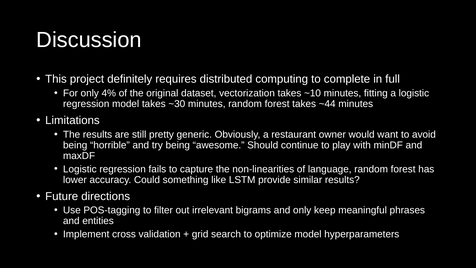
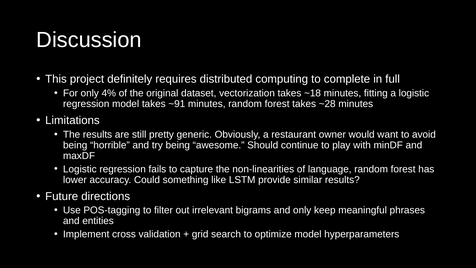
~10: ~10 -> ~18
~30: ~30 -> ~91
~44: ~44 -> ~28
